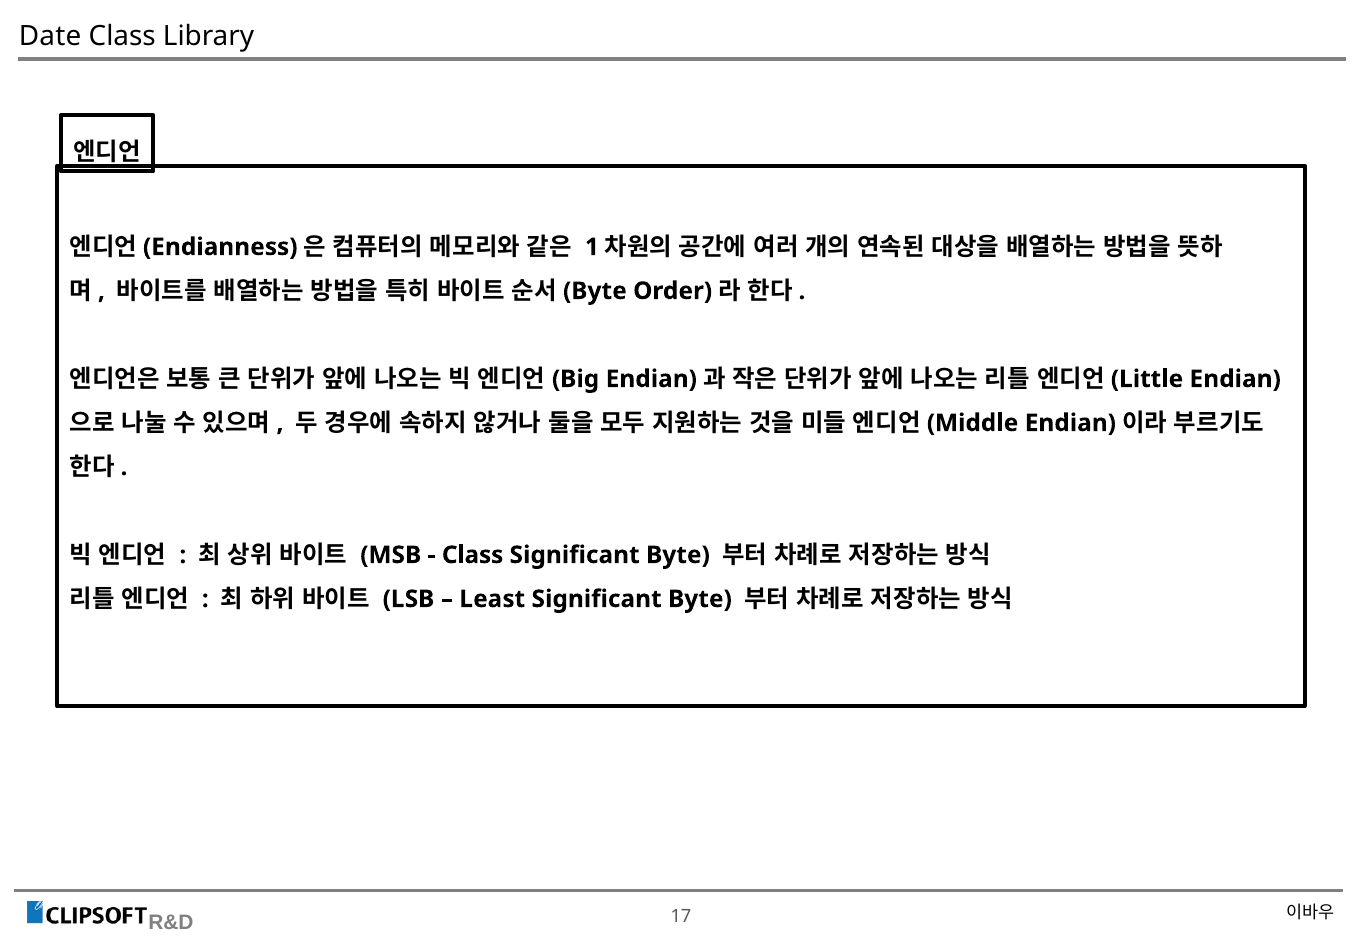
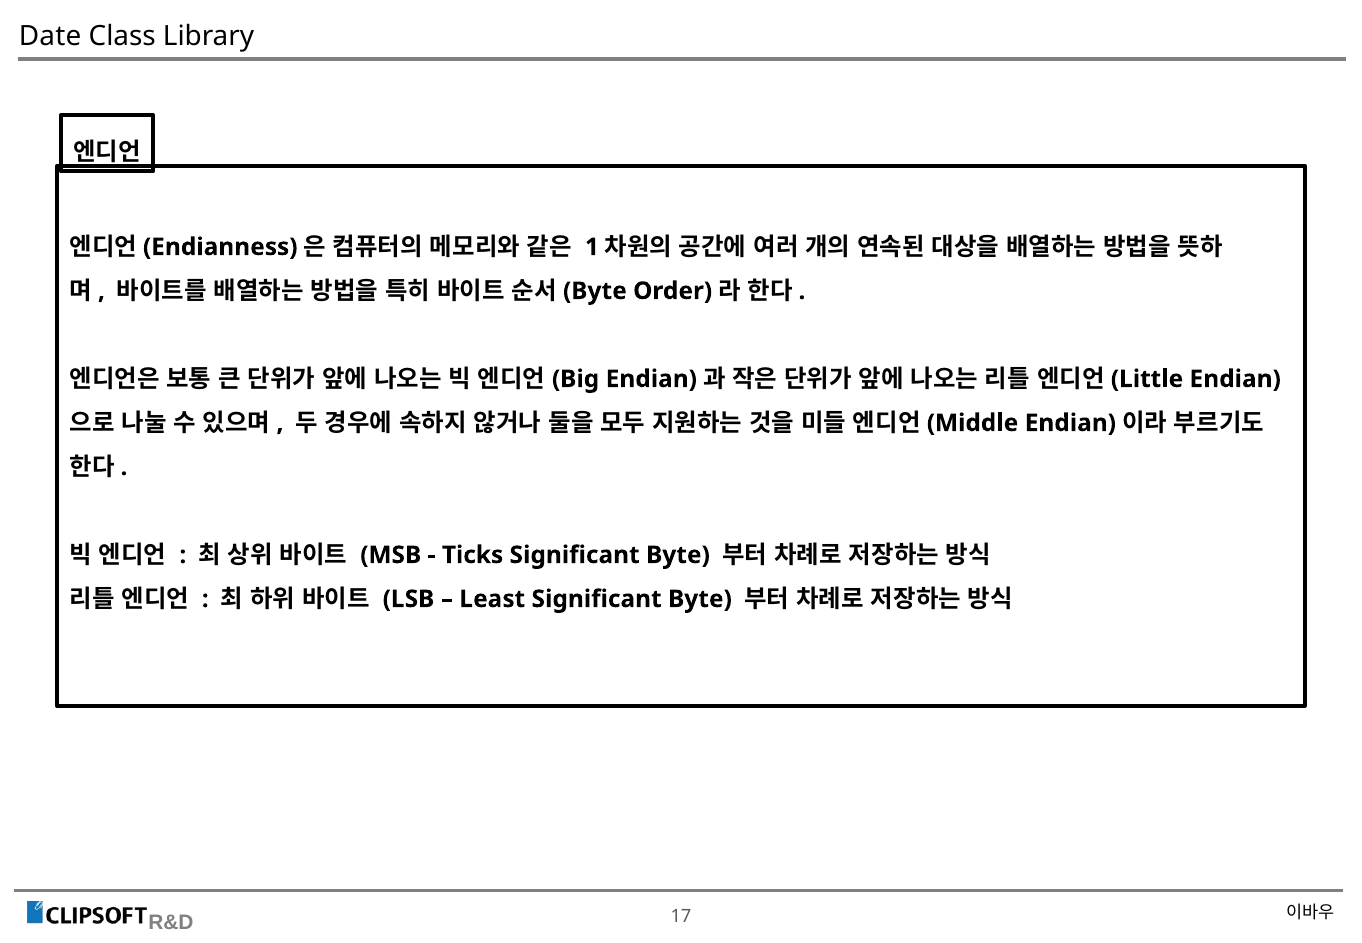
Class at (473, 555): Class -> Ticks
